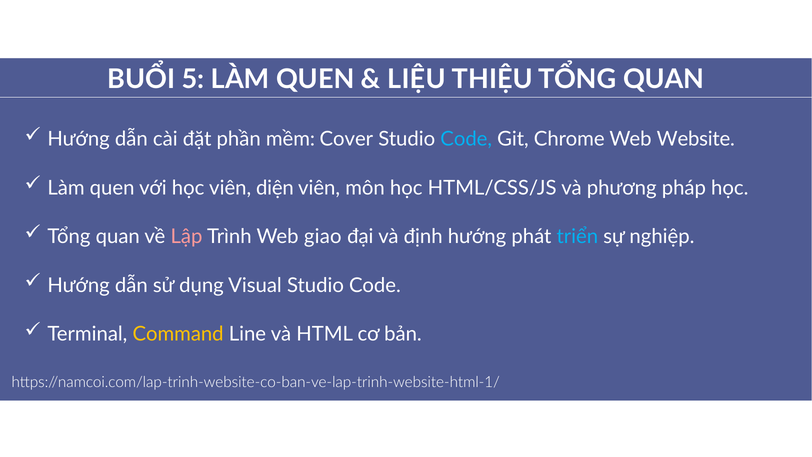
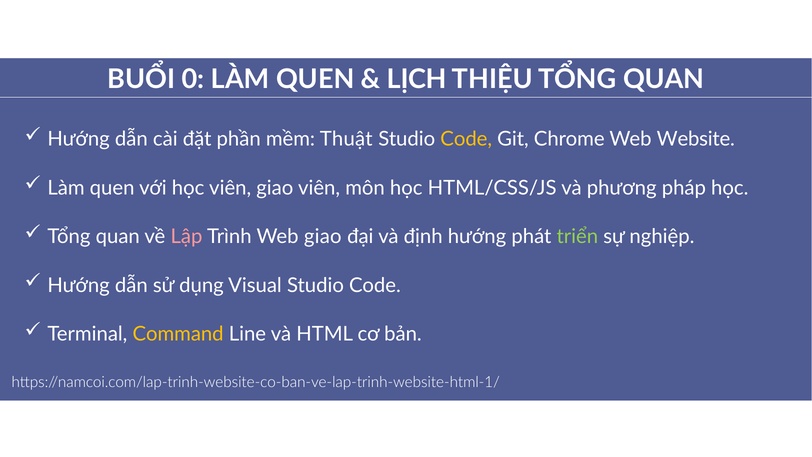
5: 5 -> 0
LIỆU: LIỆU -> LỊCH
Cover: Cover -> Thuật
Code at (466, 139) colour: light blue -> yellow
viên diện: diện -> giao
triển colour: light blue -> light green
